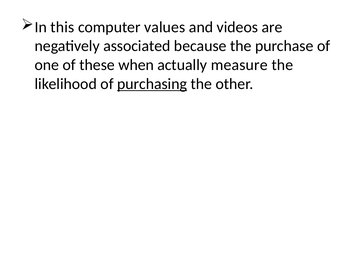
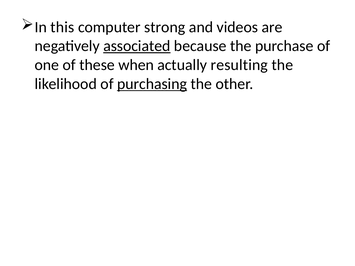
values: values -> strong
associated underline: none -> present
measure: measure -> resulting
